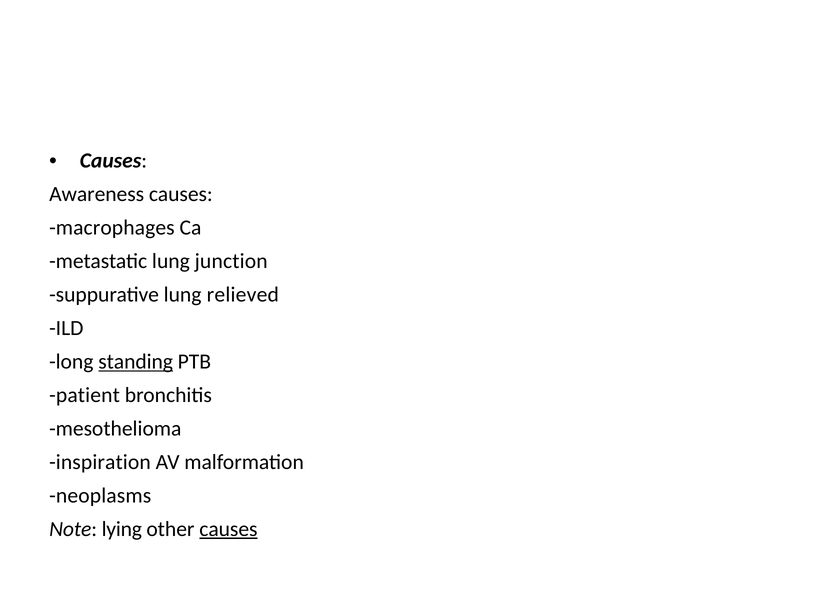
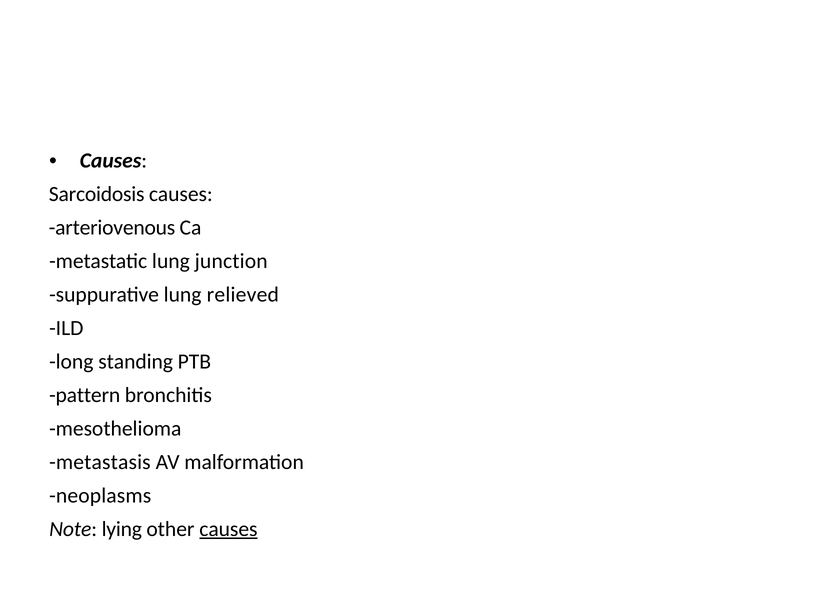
Awareness: Awareness -> Sarcoidosis
macrophages: macrophages -> arteriovenous
standing underline: present -> none
patient: patient -> pattern
inspiration: inspiration -> metastasis
